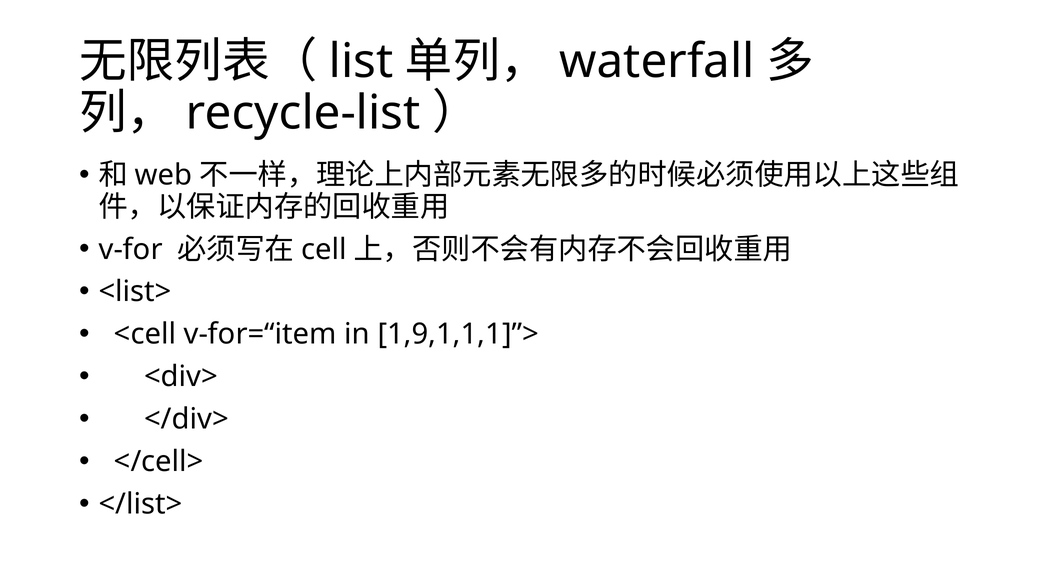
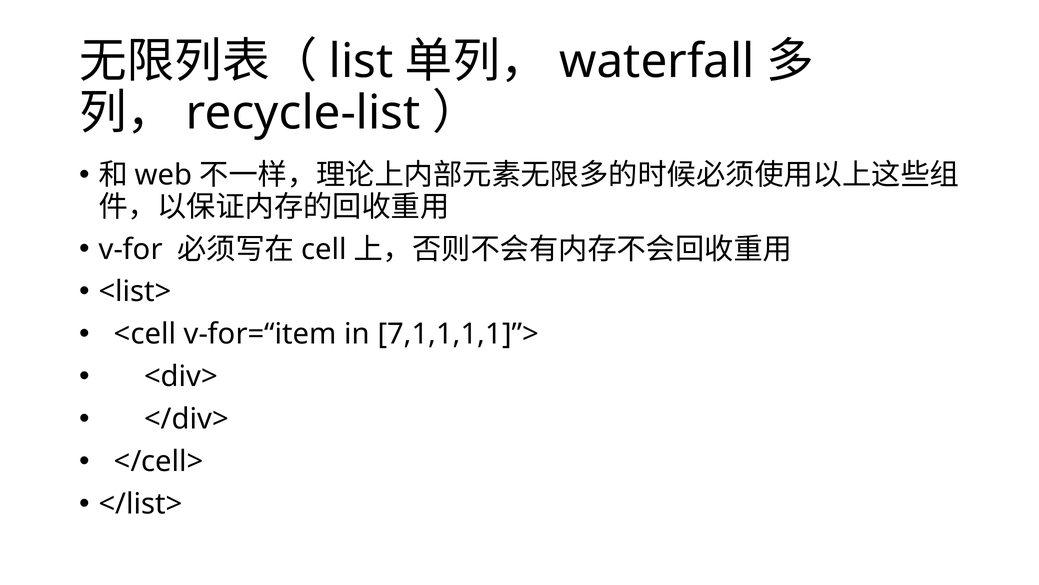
1,9,1,1,1]”>: 1,9,1,1,1]”> -> 7,1,1,1,1]”>
